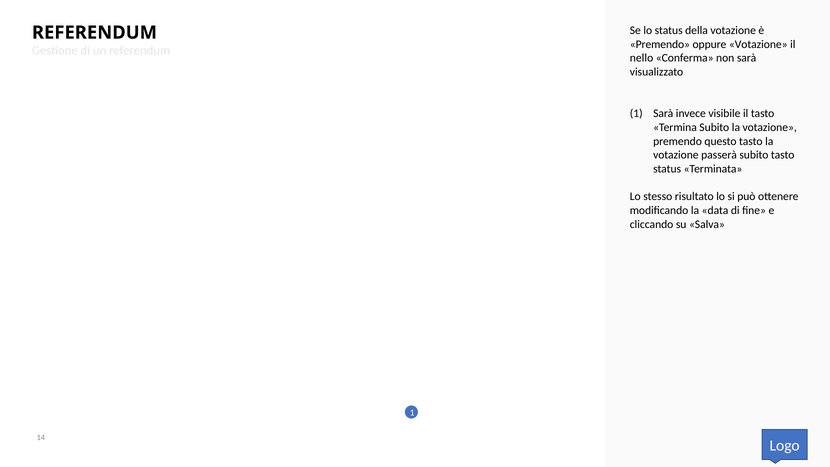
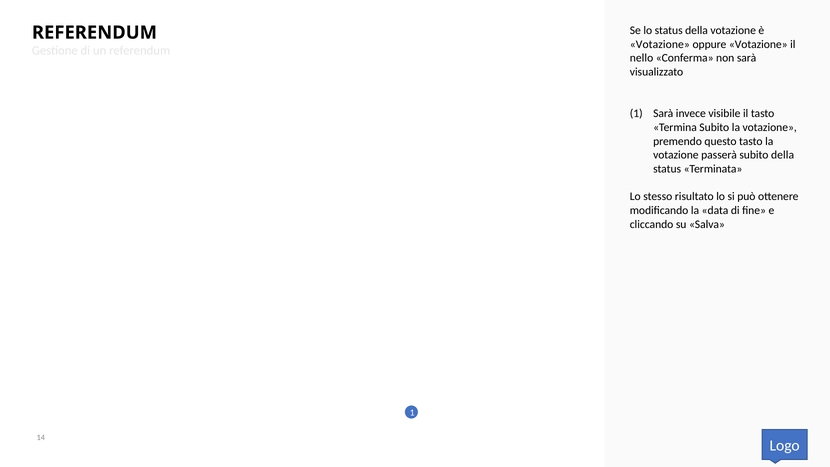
Premendo at (660, 44): Premendo -> Votazione
subito tasto: tasto -> della
